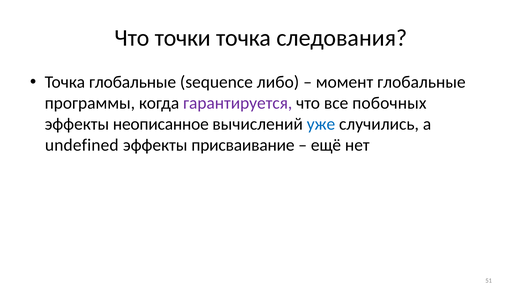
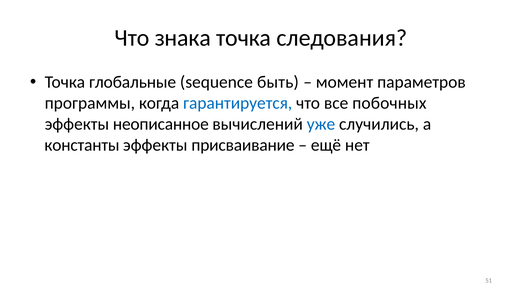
точки: точки -> знака
либо: либо -> быть
момент глобальные: глобальные -> параметров
гарантируется colour: purple -> blue
undefined: undefined -> константы
